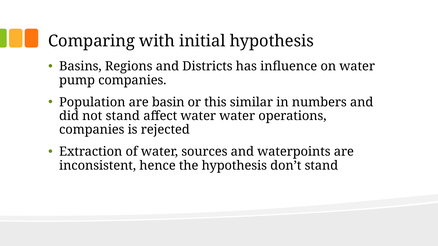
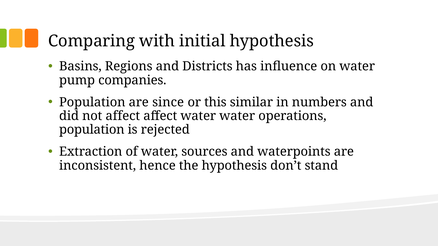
basin: basin -> since
not stand: stand -> affect
companies at (92, 130): companies -> population
